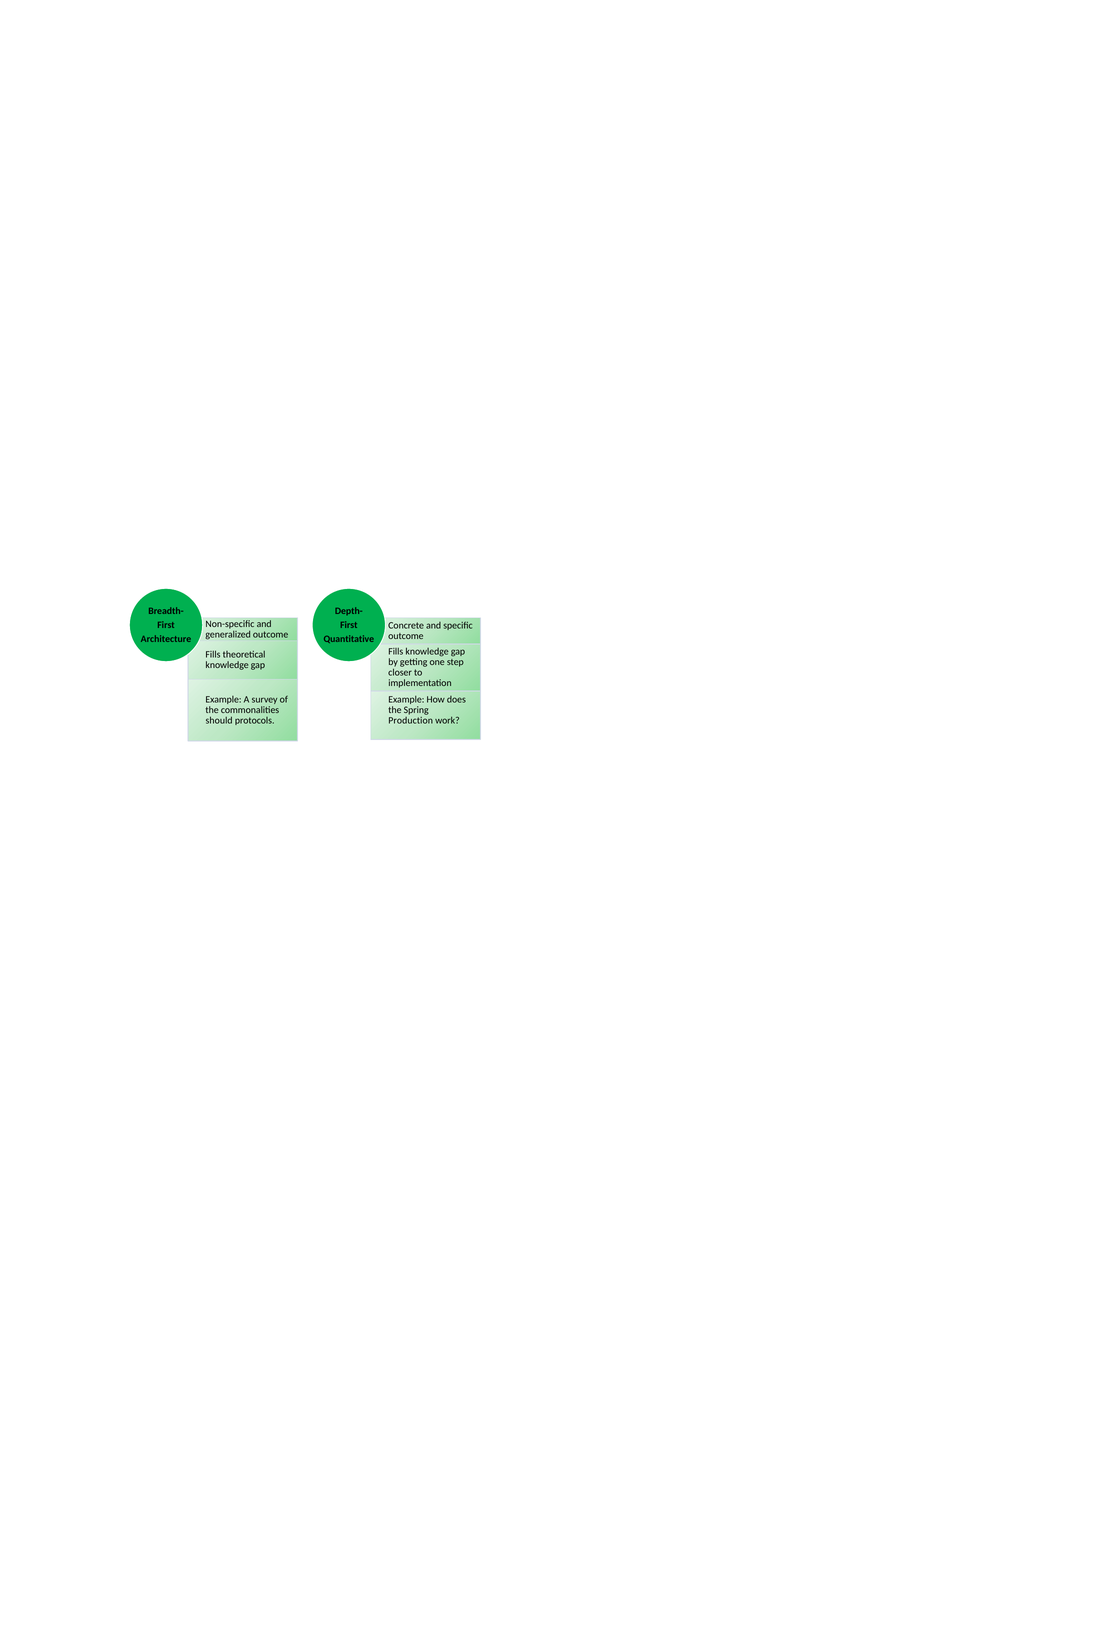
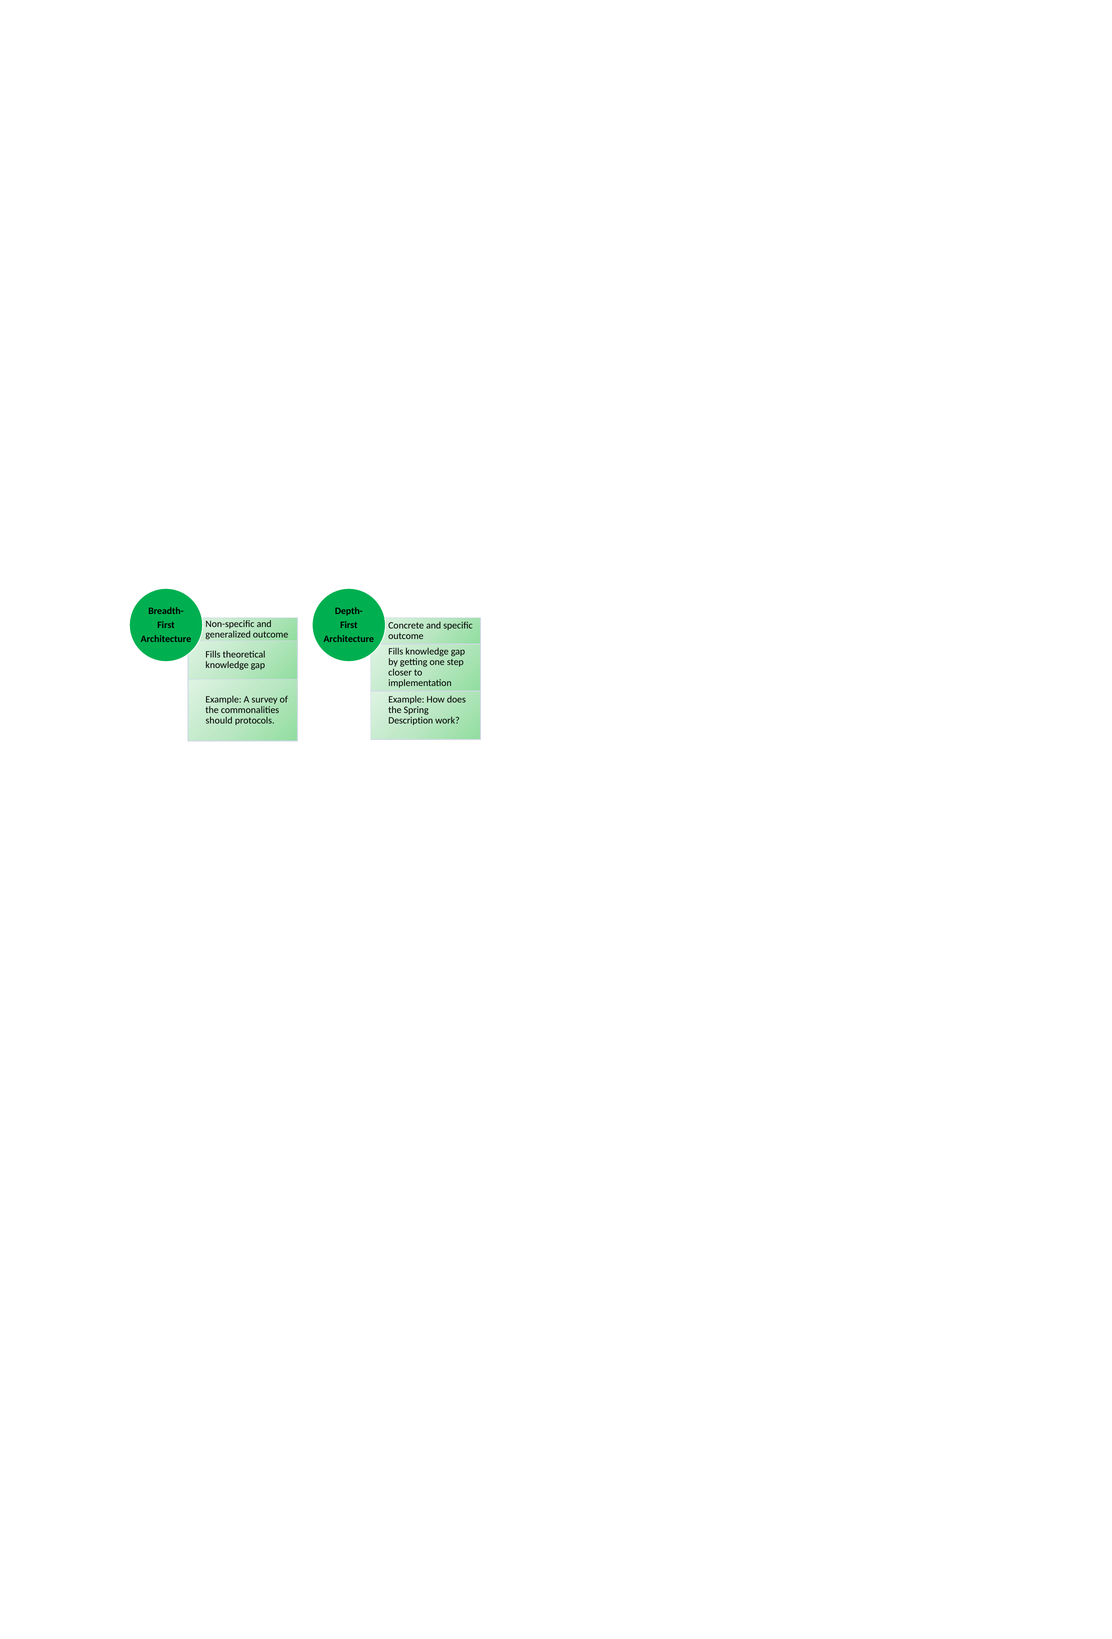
Quantitative at (349, 639): Quantitative -> Architecture
Production: Production -> Description
